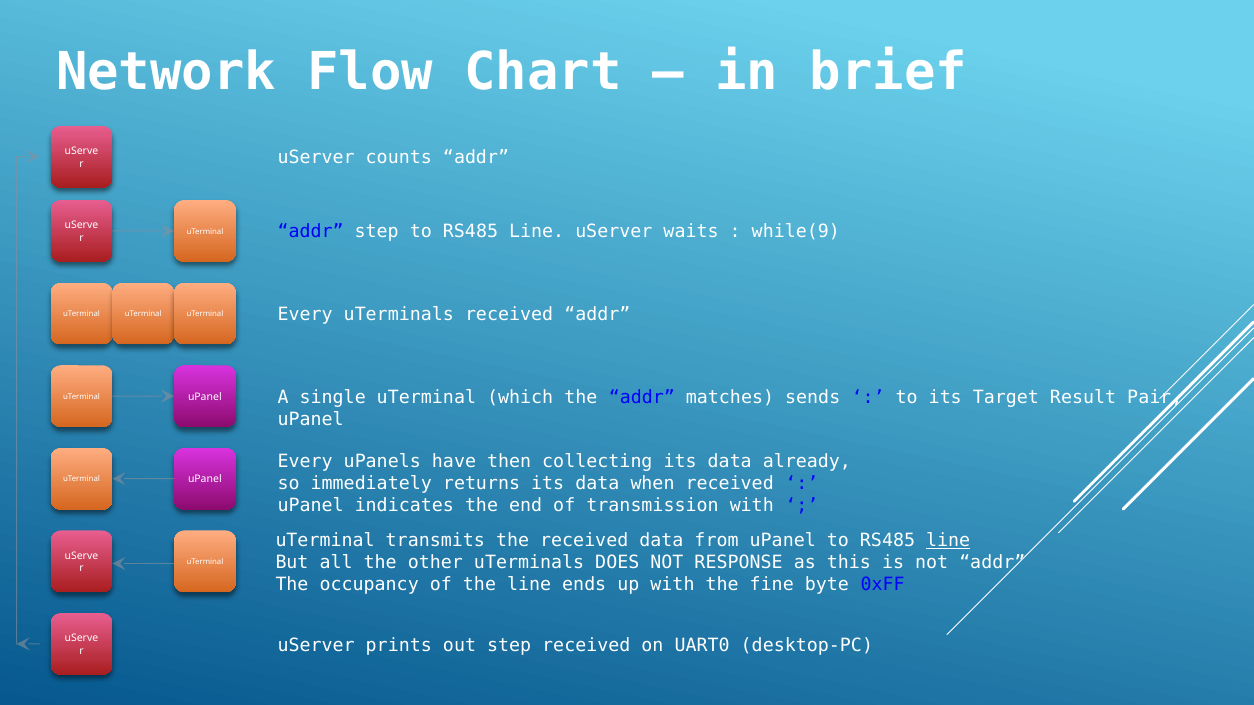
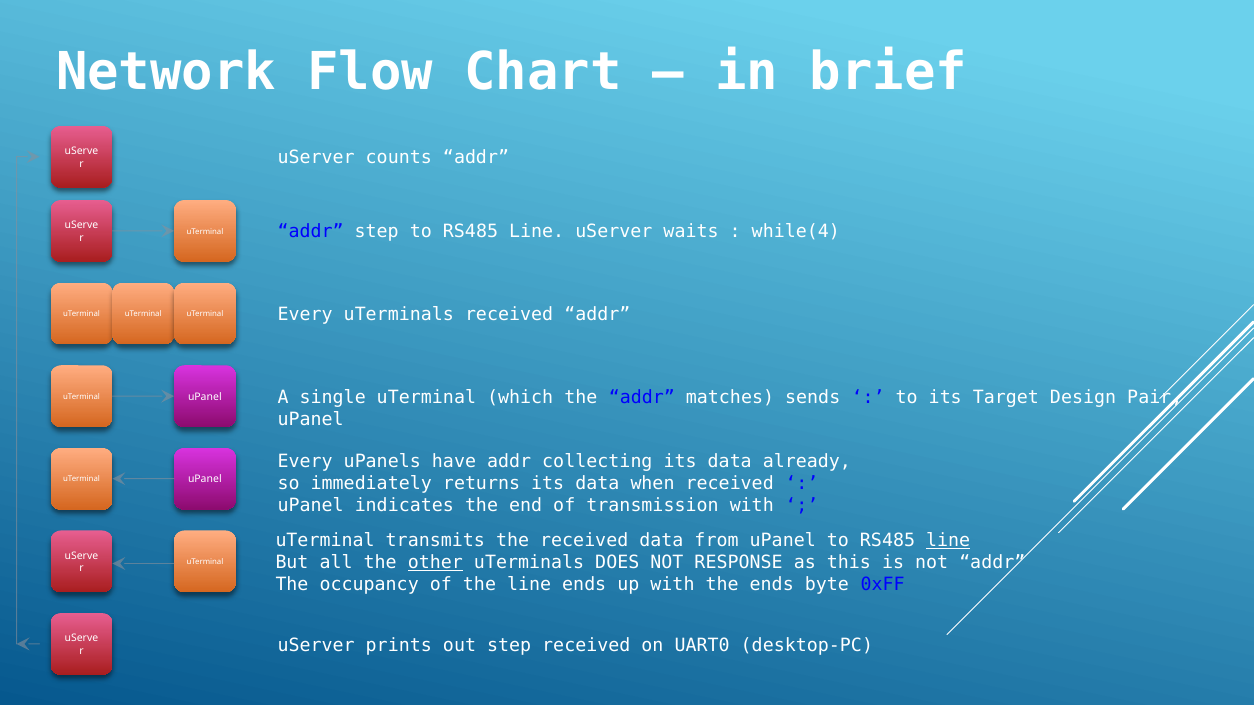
while(9: while(9 -> while(4
Result: Result -> Design
have then: then -> addr
other underline: none -> present
the fine: fine -> ends
